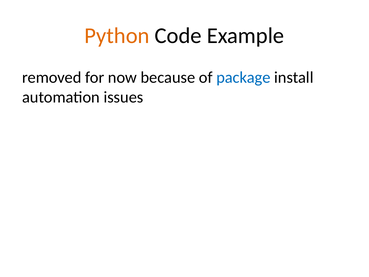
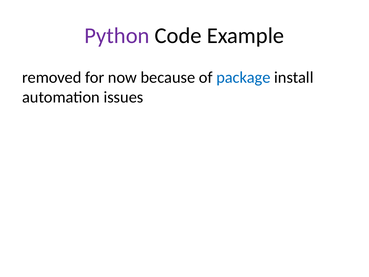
Python colour: orange -> purple
